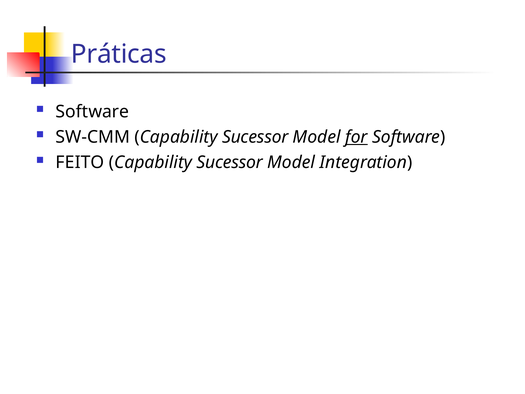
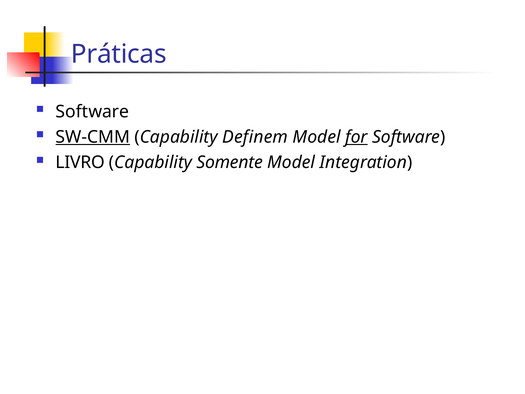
SW-CMM underline: none -> present
Sucessor at (255, 137): Sucessor -> Definem
FEITO: FEITO -> LIVRO
Sucessor at (230, 162): Sucessor -> Somente
